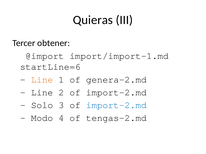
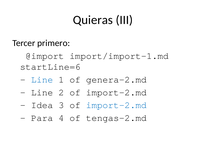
obtener: obtener -> primero
Line at (42, 80) colour: orange -> blue
Solo: Solo -> Idea
Modo: Modo -> Para
